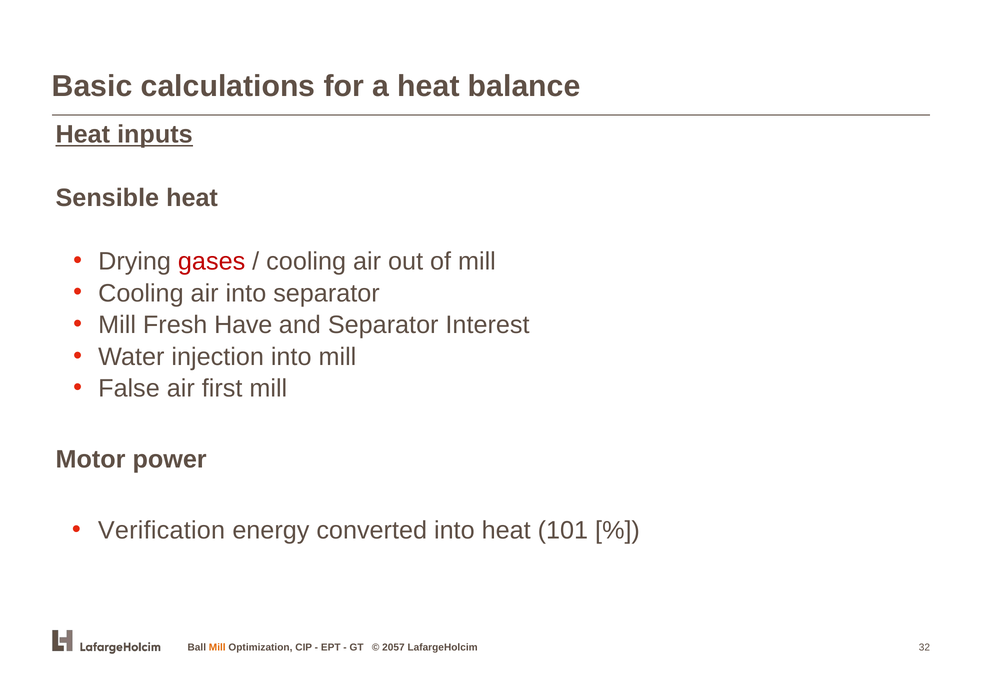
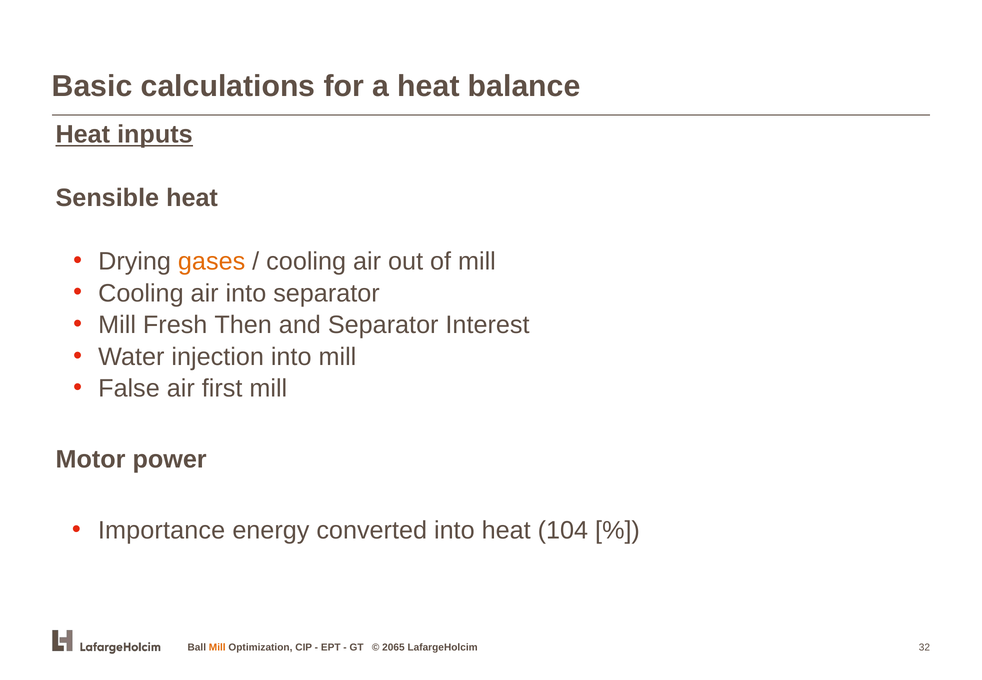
gases colour: red -> orange
Have: Have -> Then
Verification: Verification -> Importance
101: 101 -> 104
2057: 2057 -> 2065
